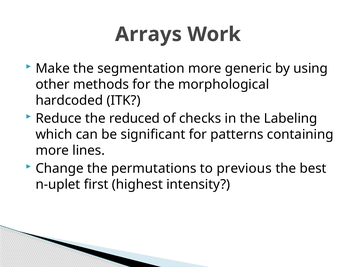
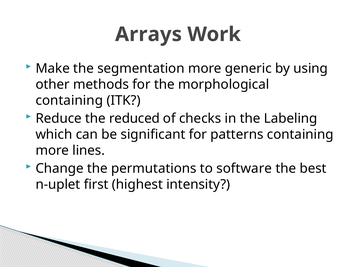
hardcoded at (69, 100): hardcoded -> containing
previous: previous -> software
